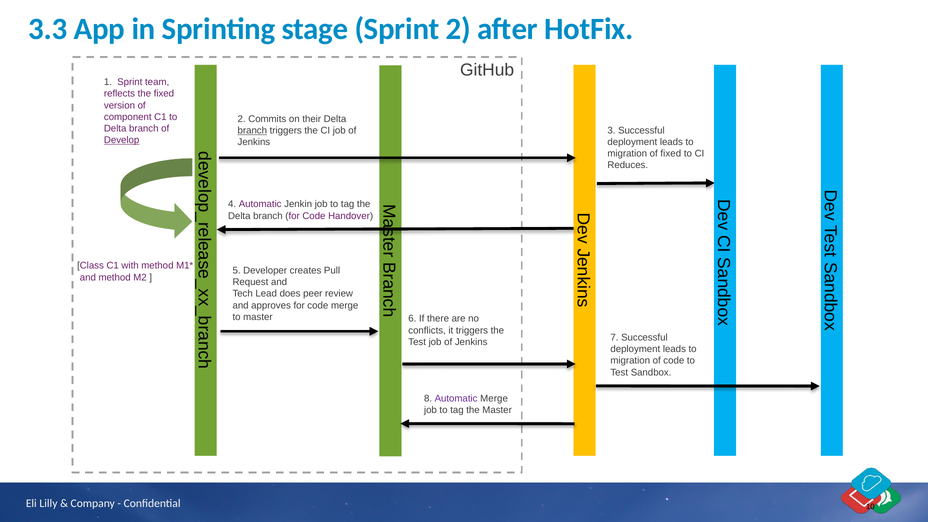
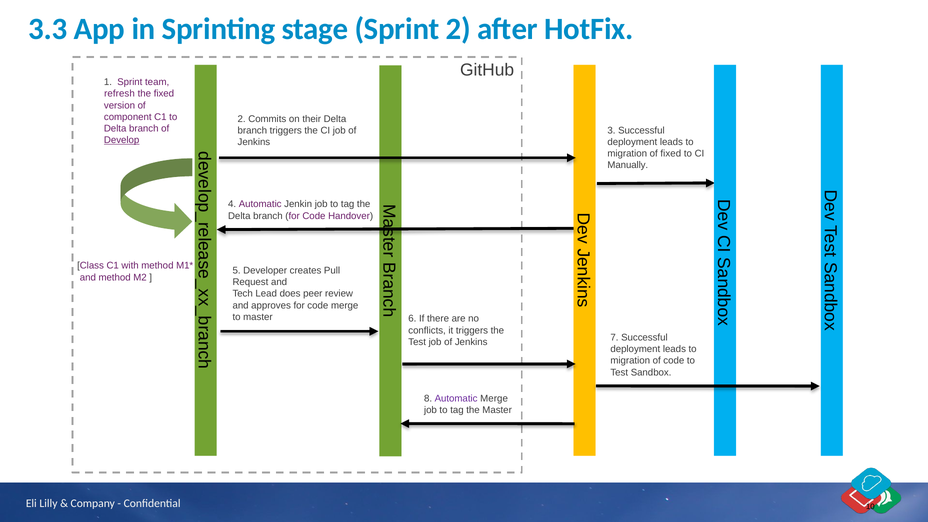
reflects: reflects -> refresh
branch at (252, 130) underline: present -> none
Reduces: Reduces -> Manually
